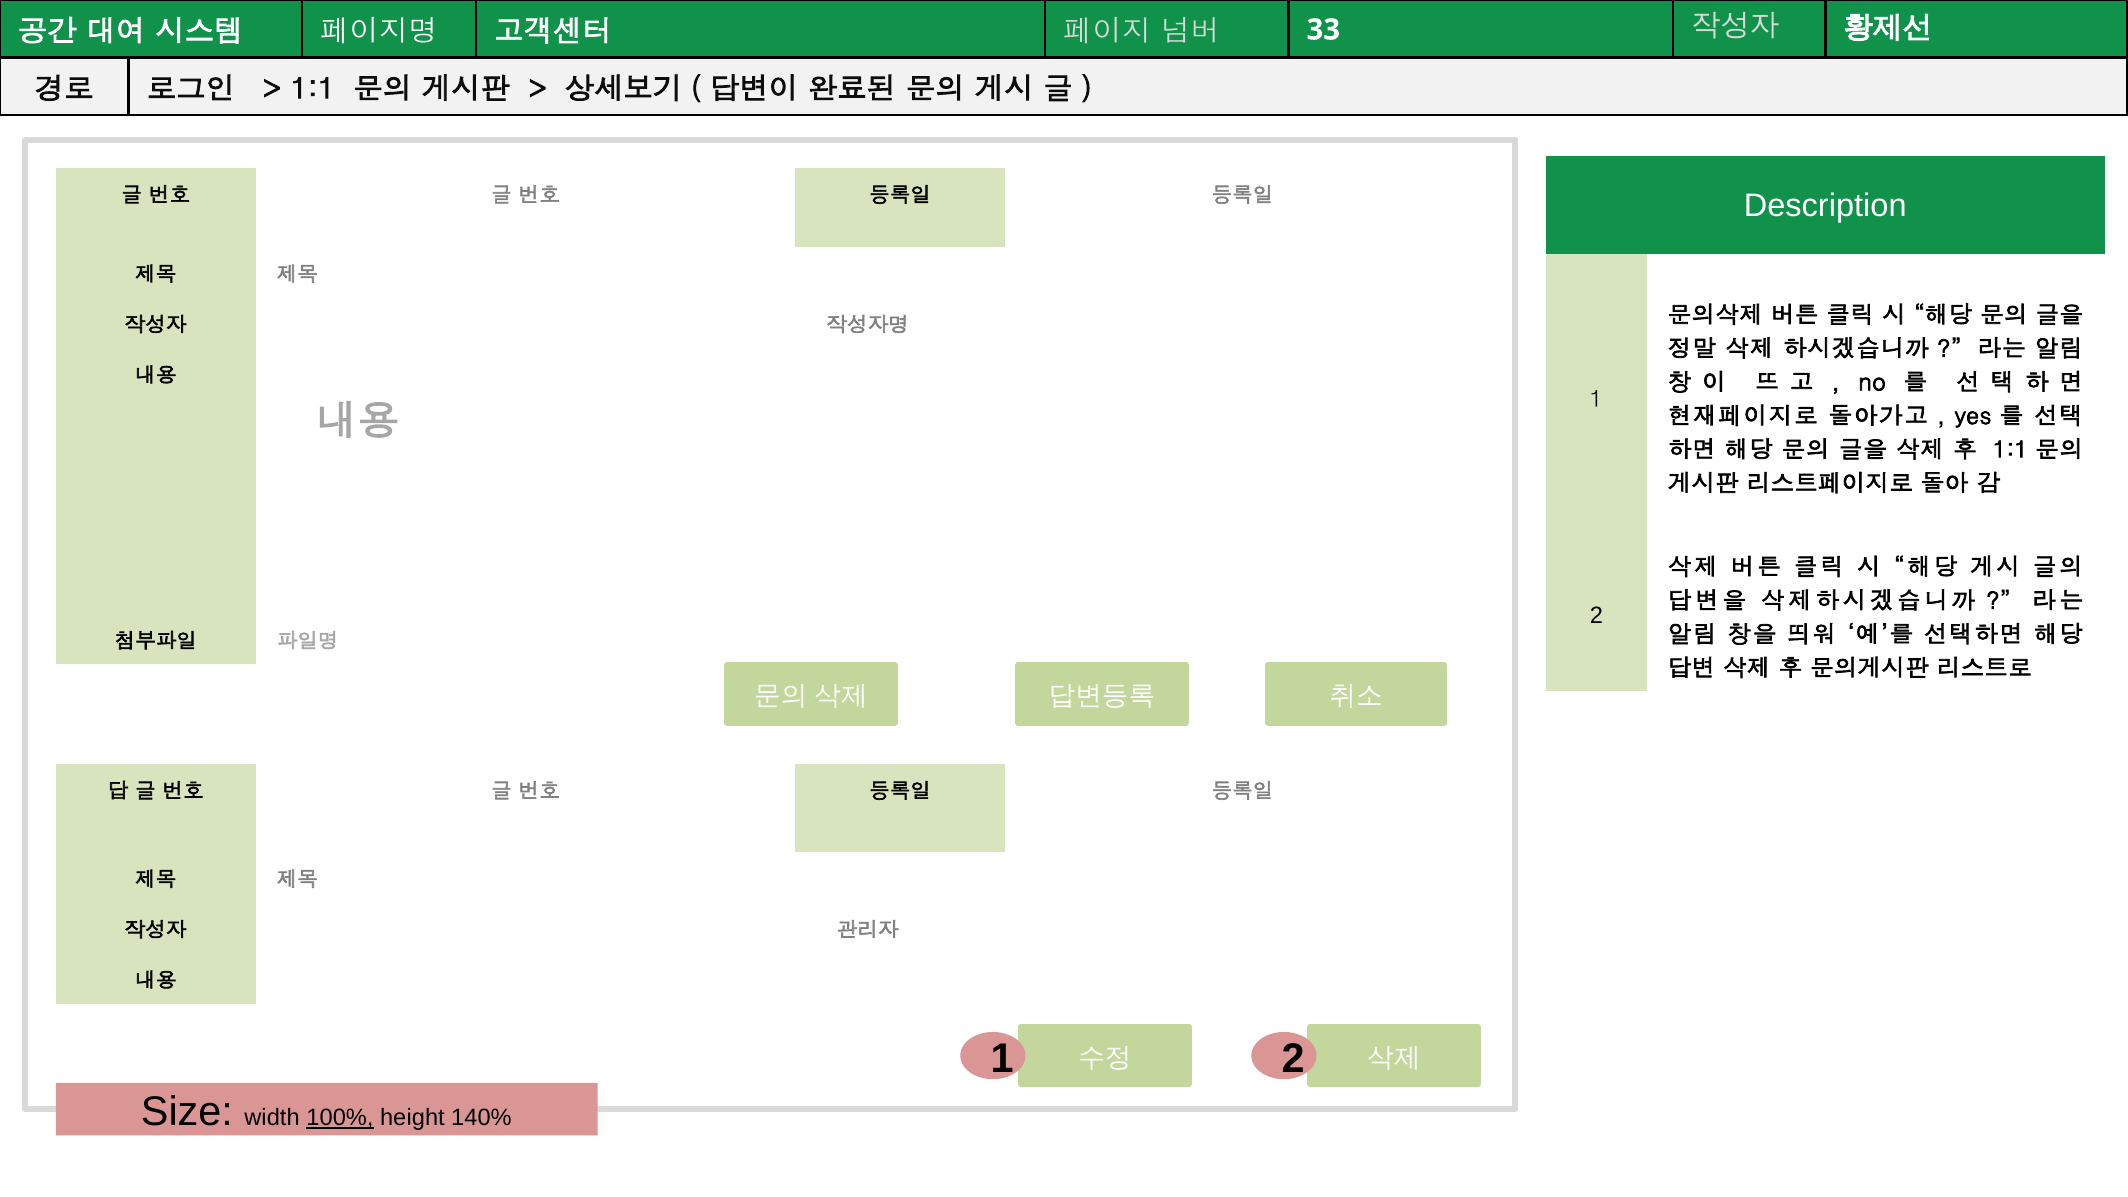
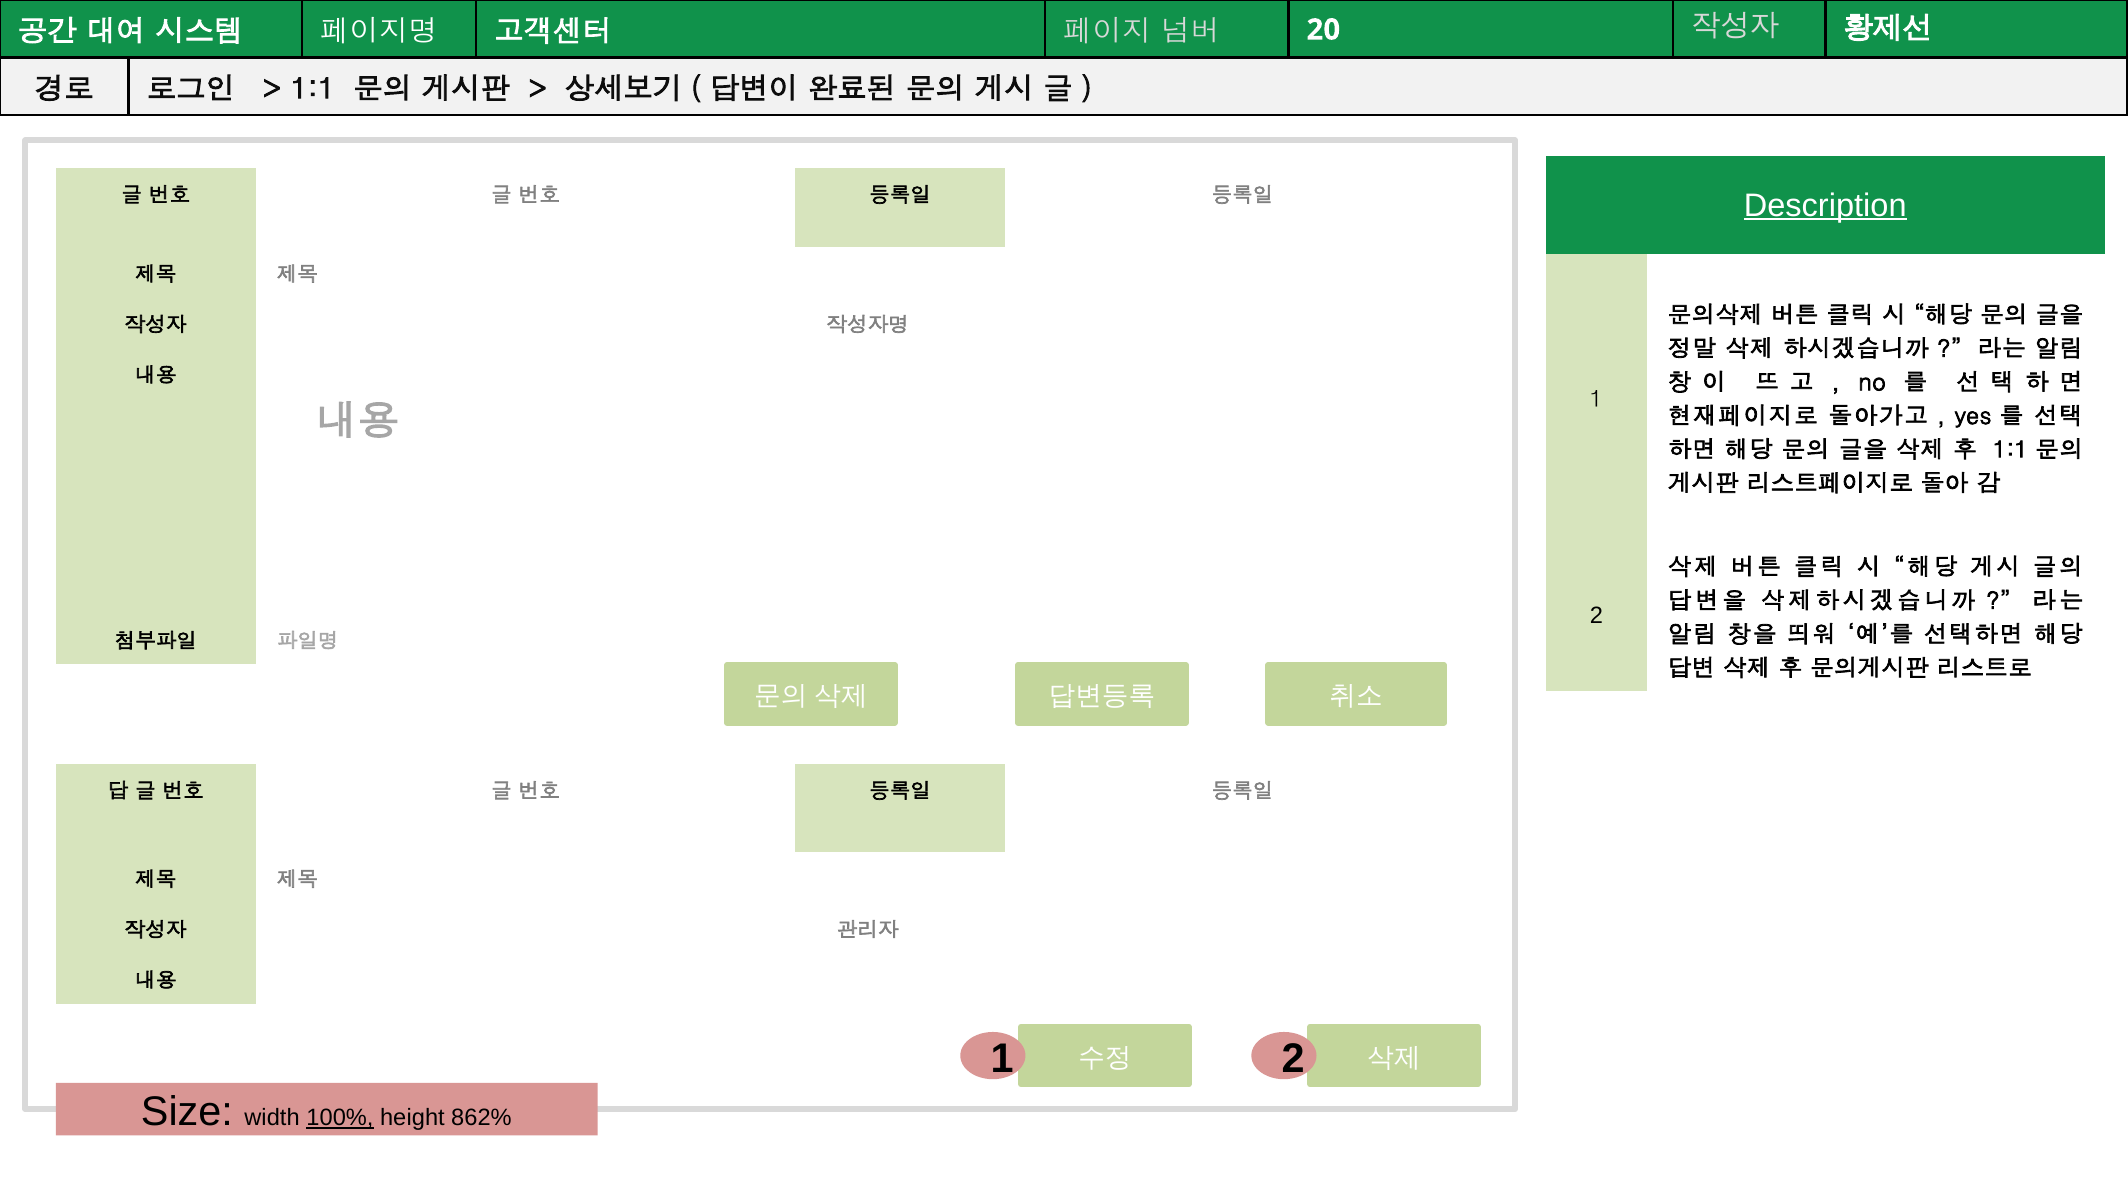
33: 33 -> 20
Description underline: none -> present
140%: 140% -> 862%
